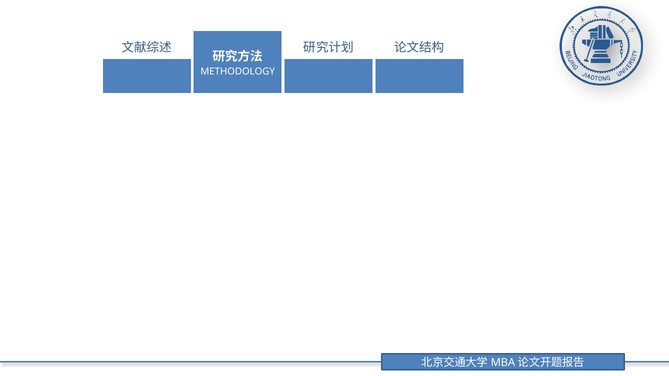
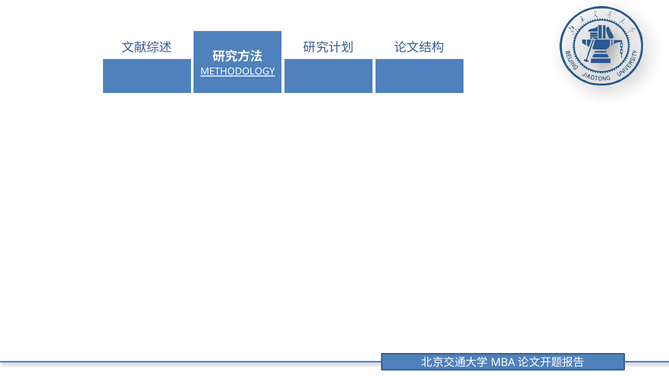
METHODOLOGY underline: none -> present
